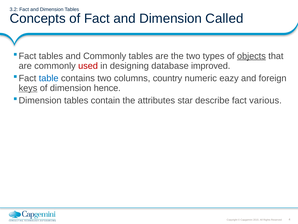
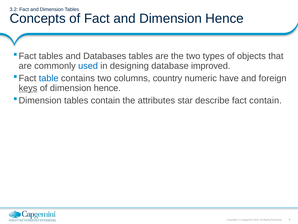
and Dimension Called: Called -> Hence
and Commonly: Commonly -> Databases
objects underline: present -> none
used colour: red -> blue
eazy: eazy -> have
fact various: various -> contain
